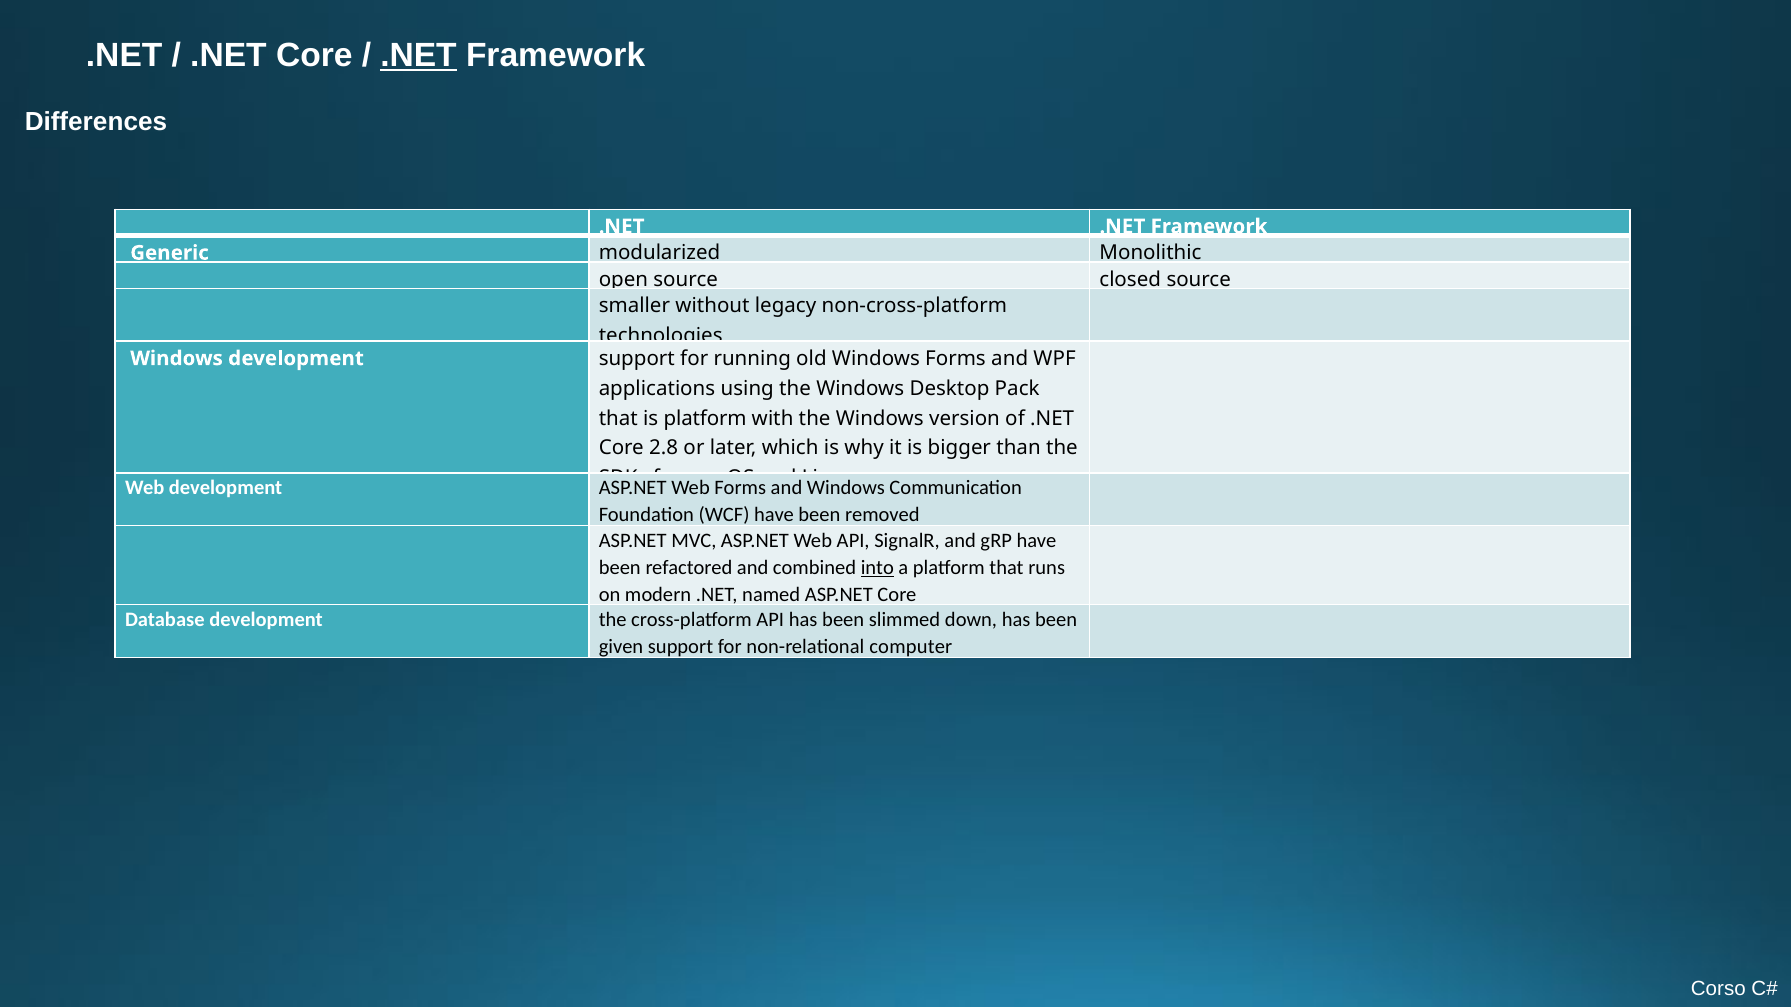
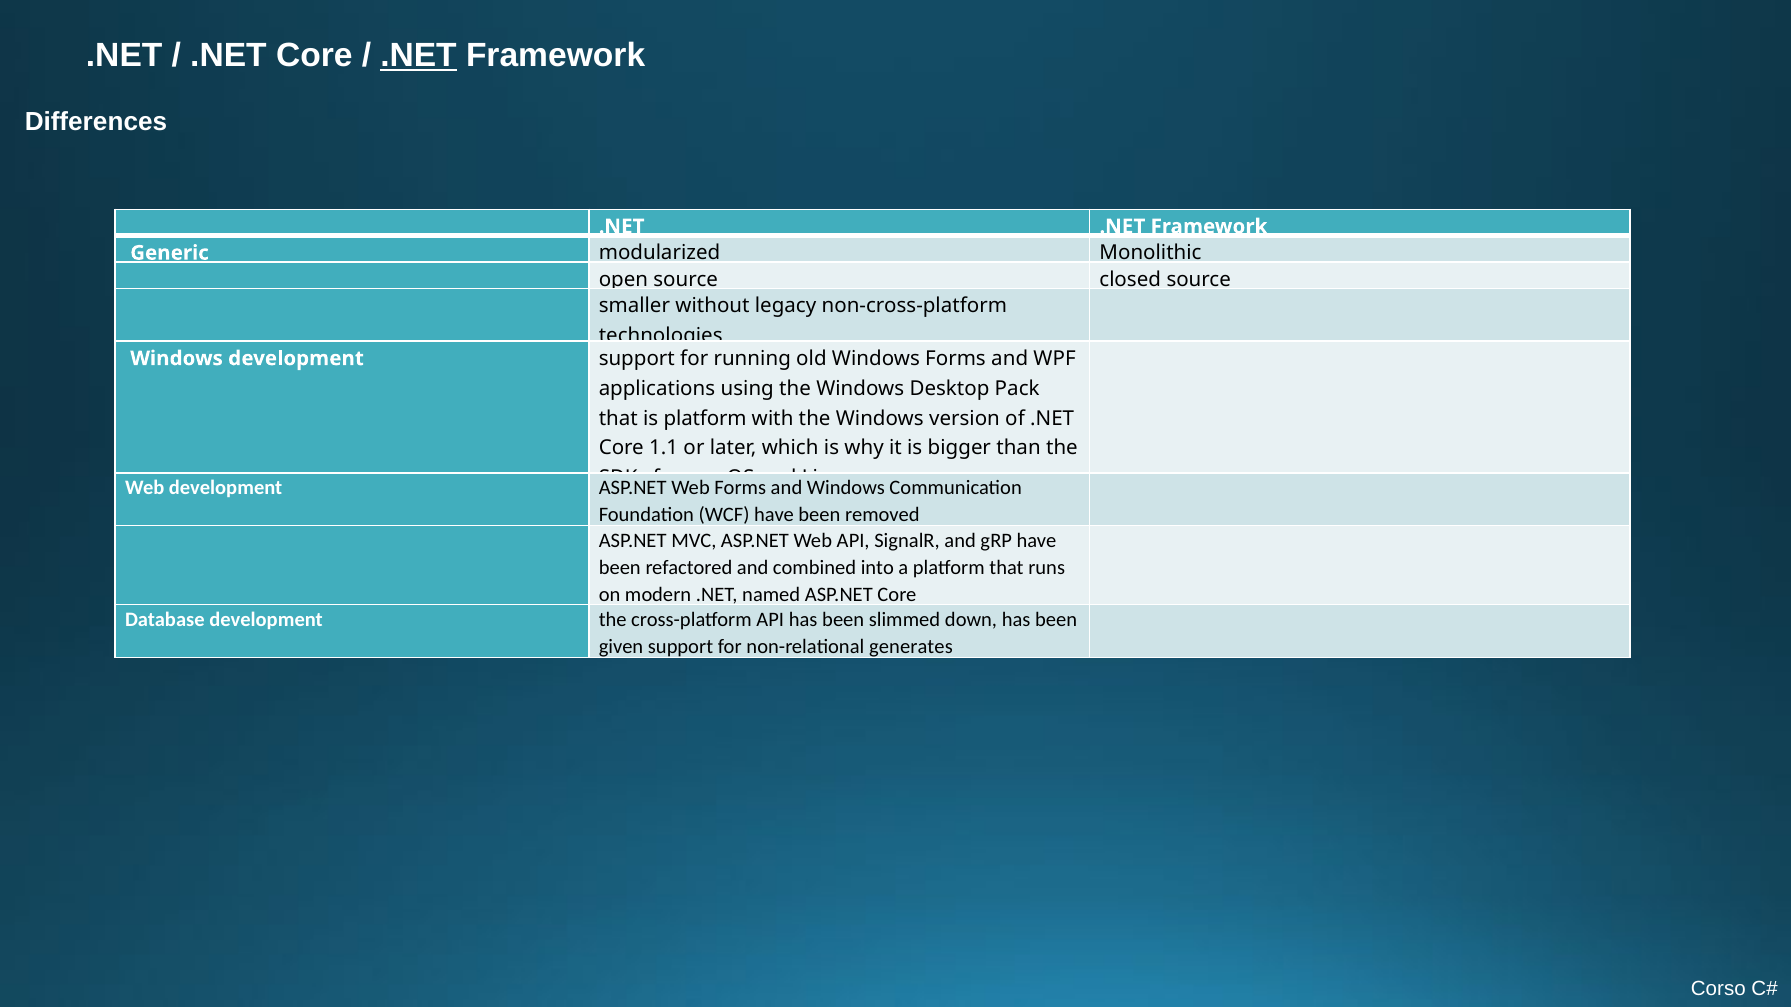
2.8: 2.8 -> 1.1
into underline: present -> none
computer: computer -> generates
